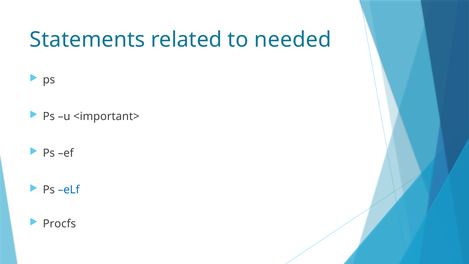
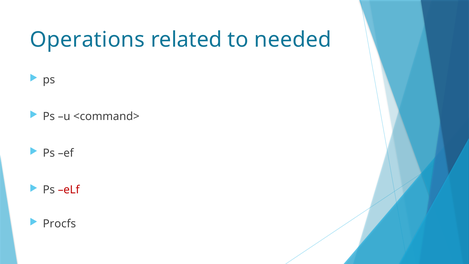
Statements: Statements -> Operations
<important>: <important> -> <command>
eLf colour: blue -> red
